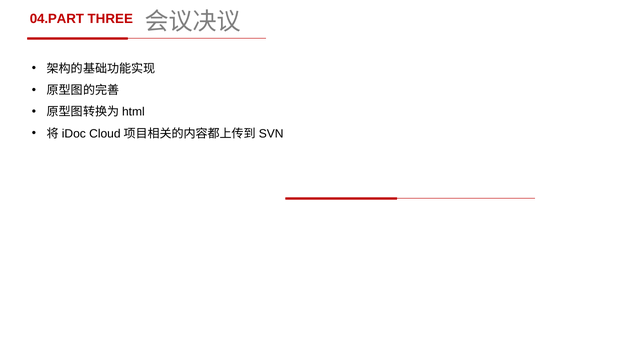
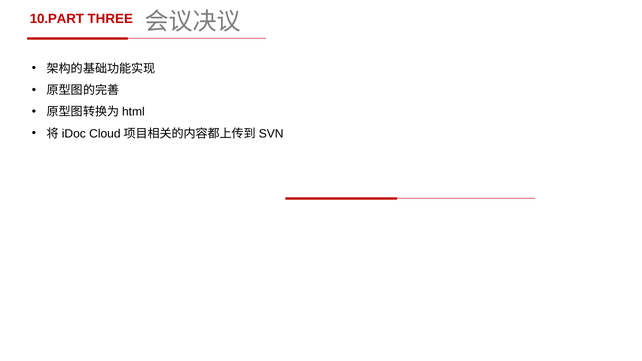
04.PART: 04.PART -> 10.PART
